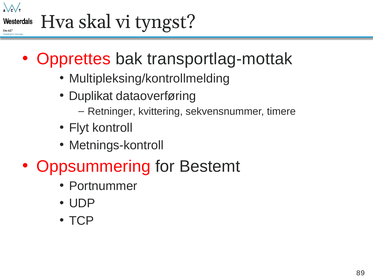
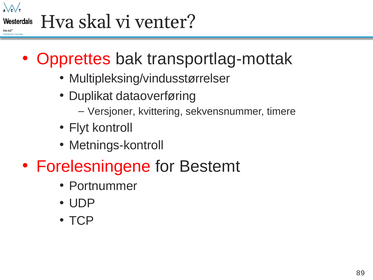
tyngst: tyngst -> venter
Multipleksing/kontrollmelding: Multipleksing/kontrollmelding -> Multipleksing/vindusstørrelser
Retninger: Retninger -> Versjoner
Oppsummering: Oppsummering -> Forelesningene
